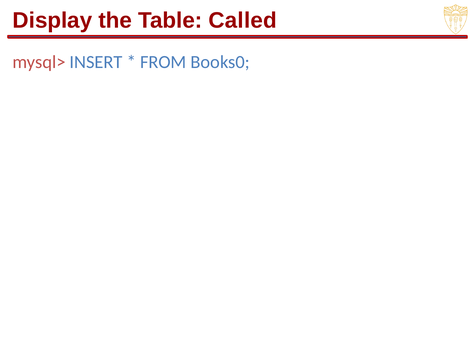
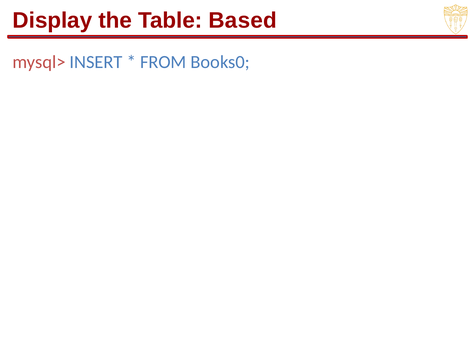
Called: Called -> Based
